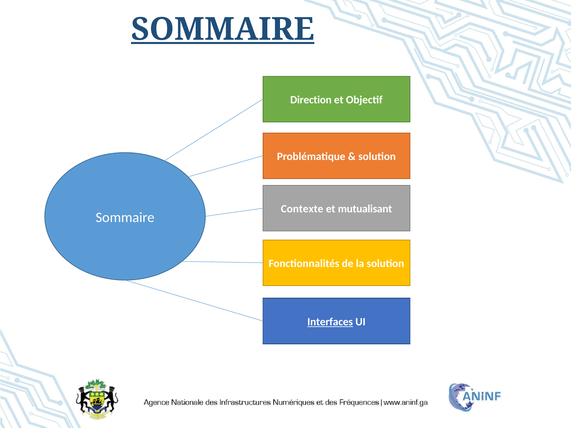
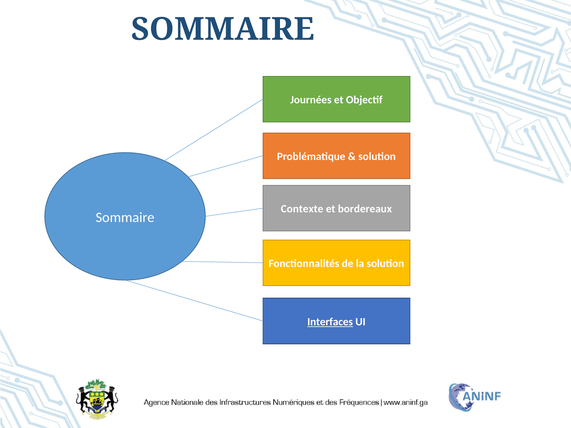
SOMMAIRE at (223, 29) underline: present -> none
Direction: Direction -> Journées
mutualisant: mutualisant -> bordereaux
